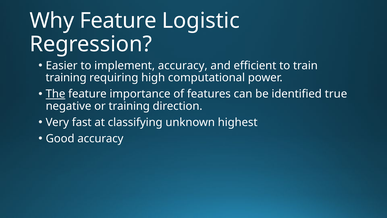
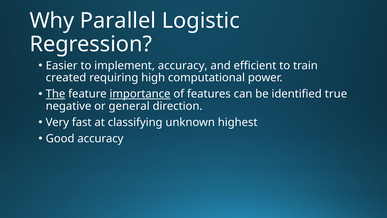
Why Feature: Feature -> Parallel
training at (66, 78): training -> created
importance underline: none -> present
or training: training -> general
